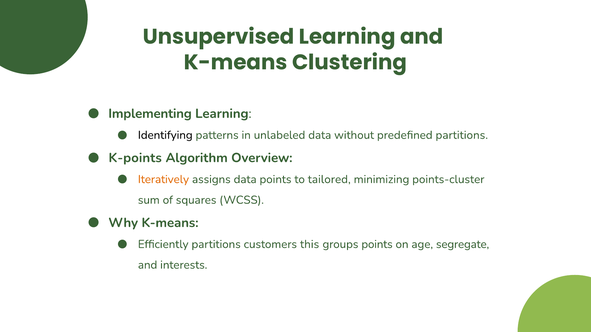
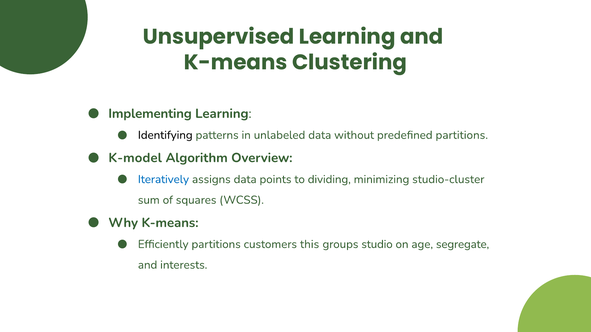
K-points: K-points -> K-model
Iteratively colour: orange -> blue
tailored: tailored -> dividing
points-cluster: points-cluster -> studio-cluster
groups points: points -> studio
